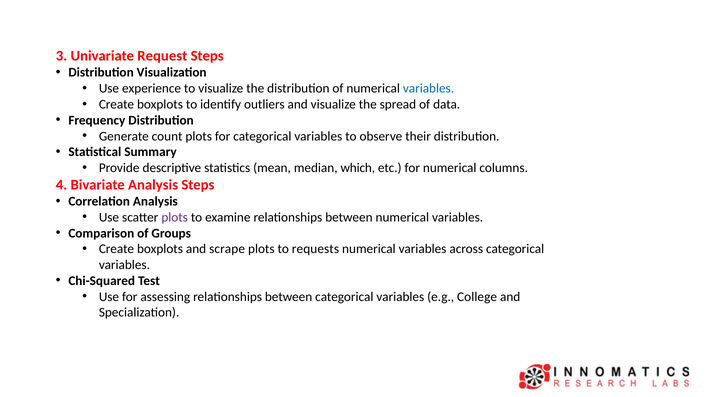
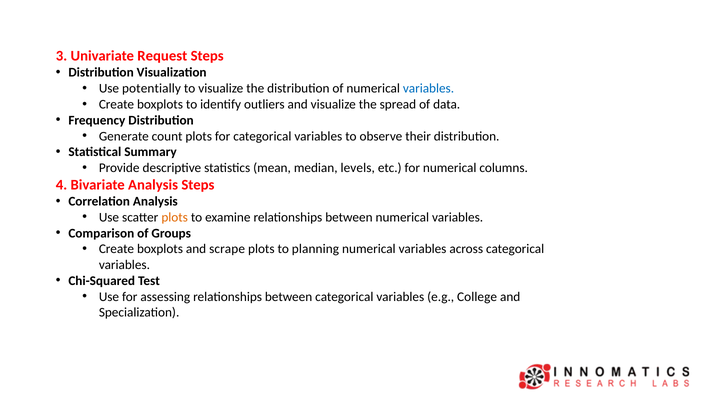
experience: experience -> potentially
which: which -> levels
plots at (175, 217) colour: purple -> orange
requests: requests -> planning
